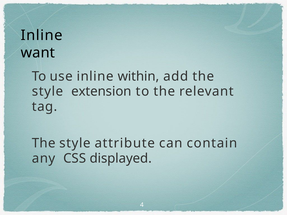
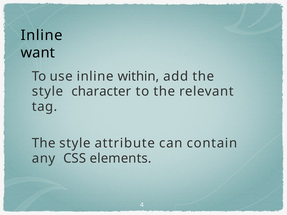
extension: extension -> character
displayed: displayed -> elements
